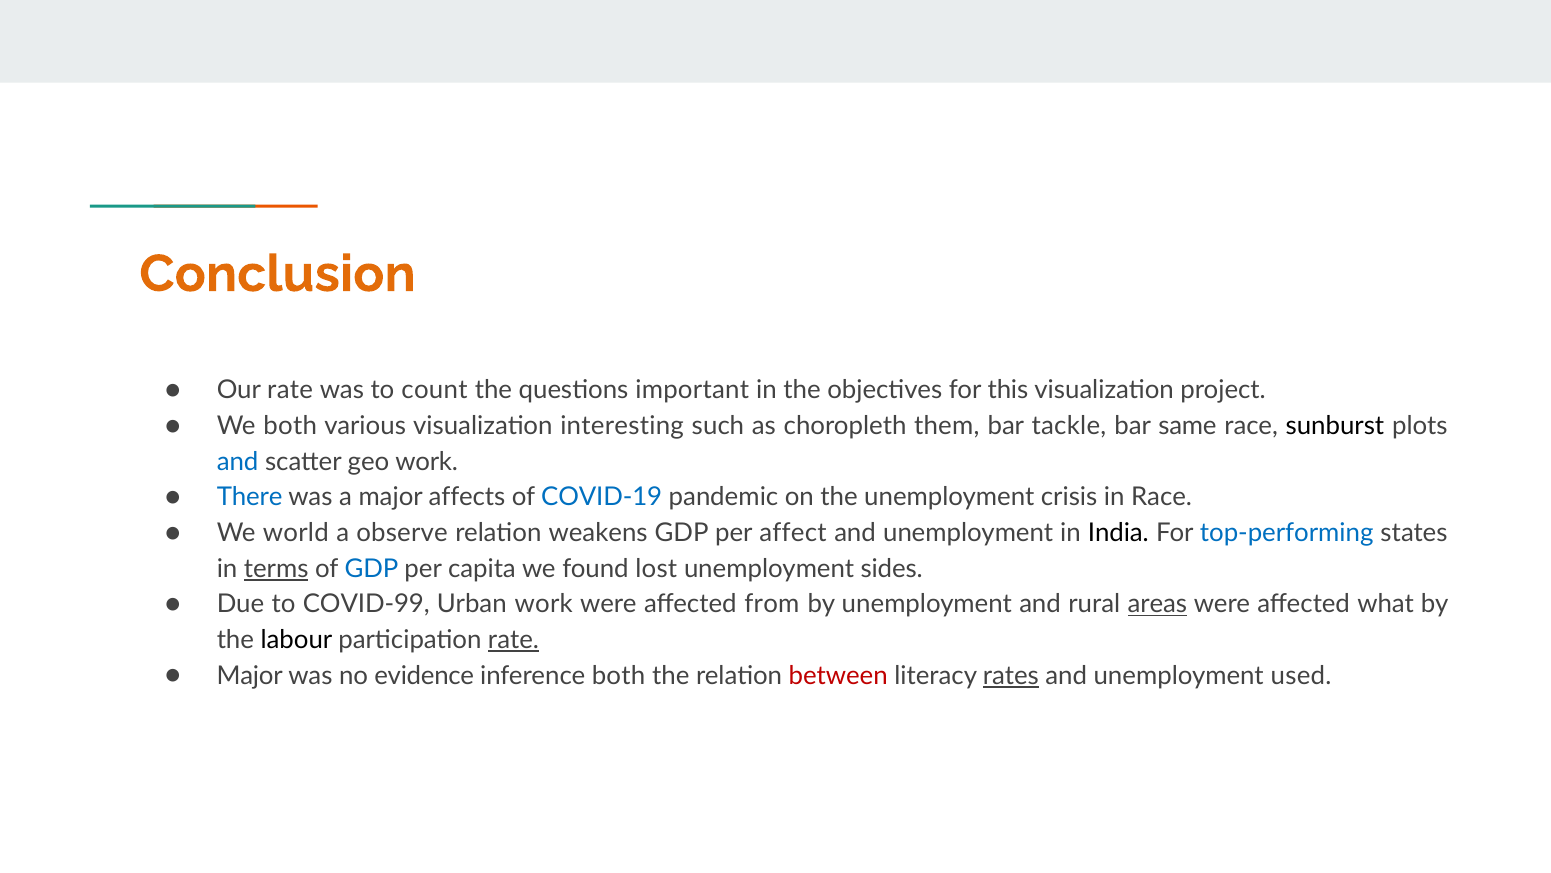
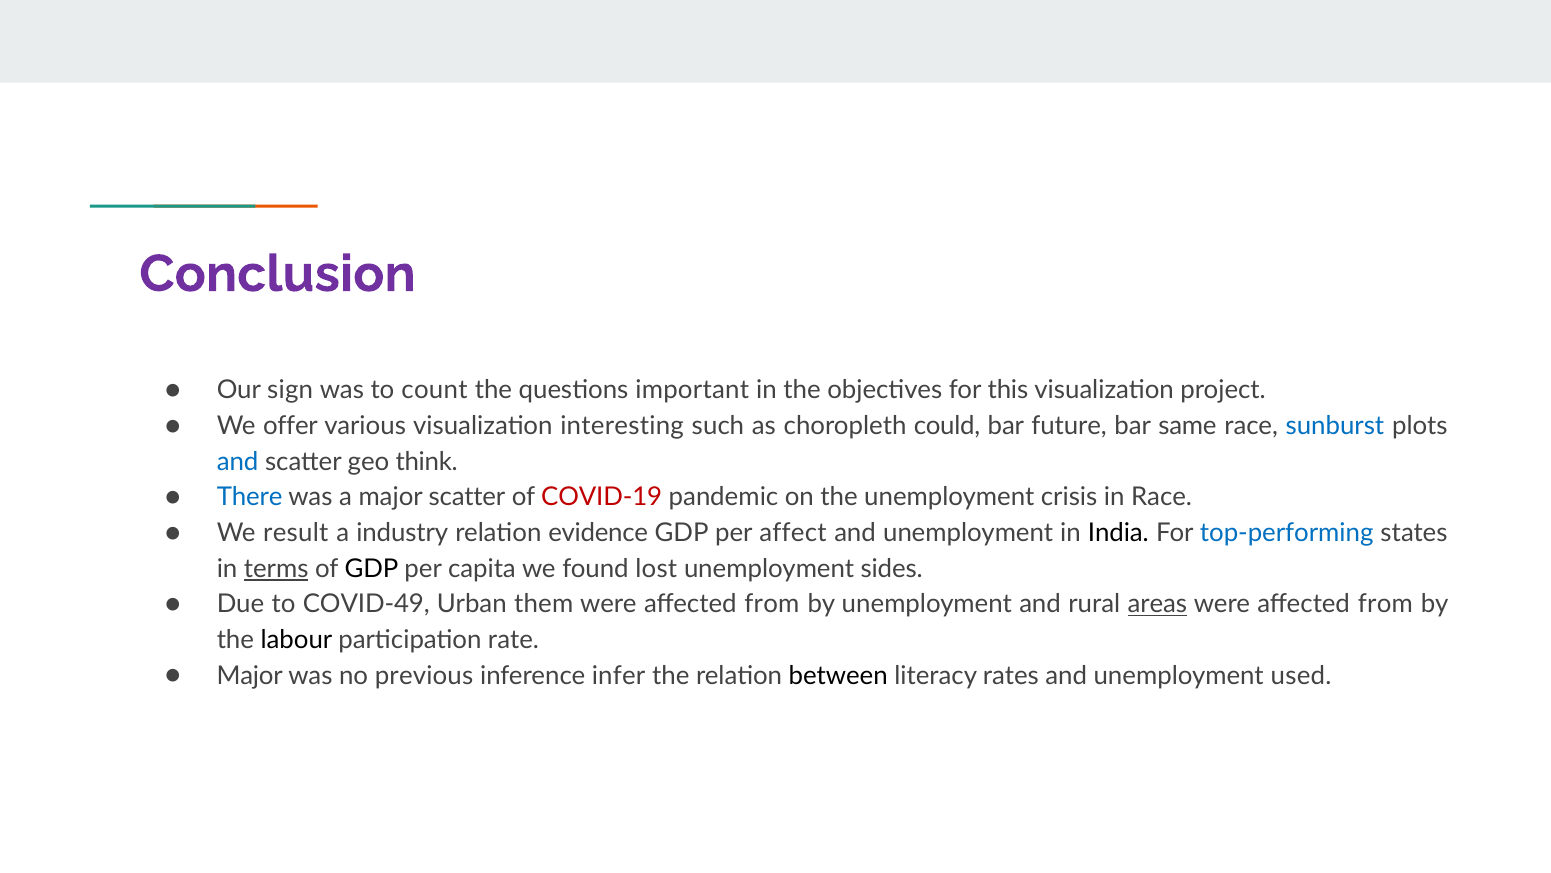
Conclusion colour: orange -> purple
Our rate: rate -> sign
We both: both -> offer
them: them -> could
tackle: tackle -> future
sunburst colour: black -> blue
geo work: work -> think
major affects: affects -> scatter
COVID-19 colour: blue -> red
world: world -> result
observe: observe -> industry
weakens: weakens -> evidence
GDP at (372, 568) colour: blue -> black
COVID-99: COVID-99 -> COVID-49
Urban work: work -> them
what at (1386, 604): what -> from
rate at (513, 640) underline: present -> none
evidence: evidence -> previous
inference both: both -> infer
between colour: red -> black
rates underline: present -> none
